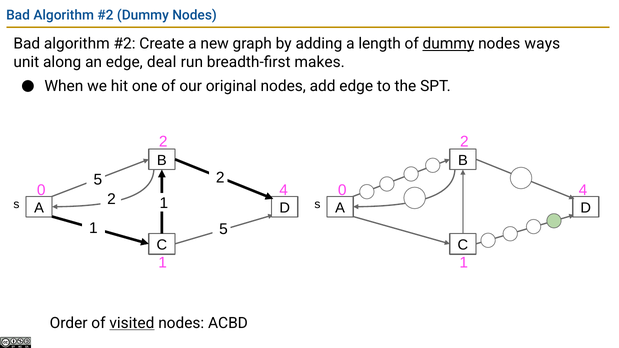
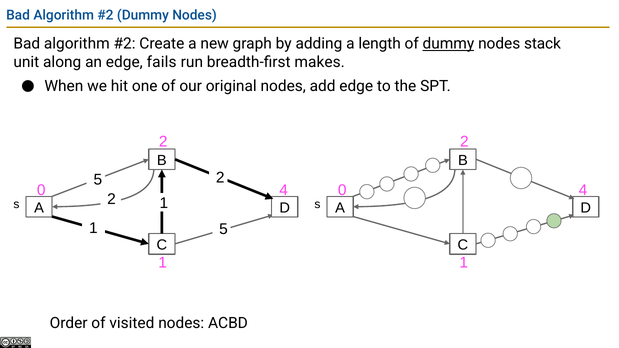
ways: ways -> stack
deal: deal -> fails
visited underline: present -> none
